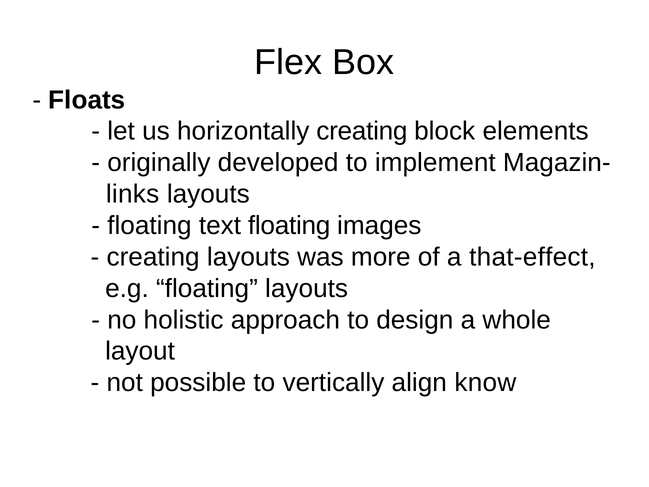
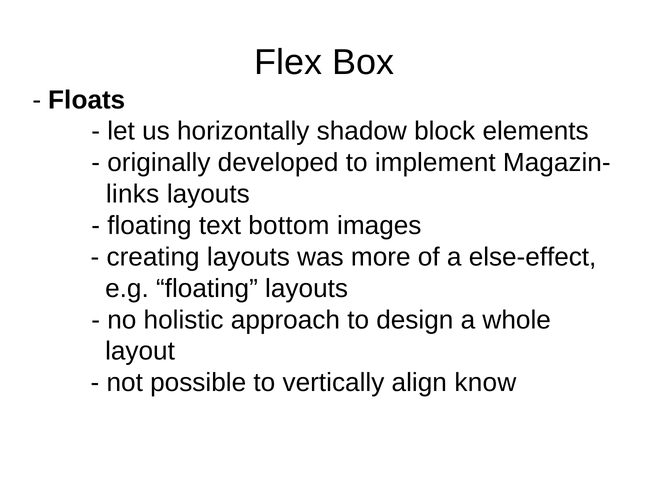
horizontally creating: creating -> shadow
text floating: floating -> bottom
that-effect: that-effect -> else-effect
